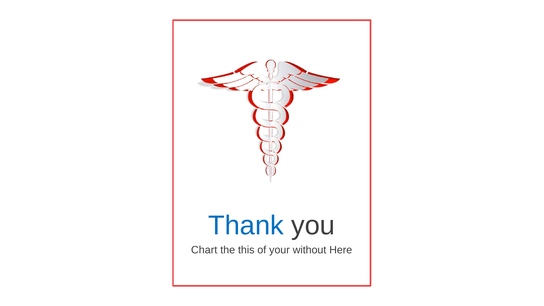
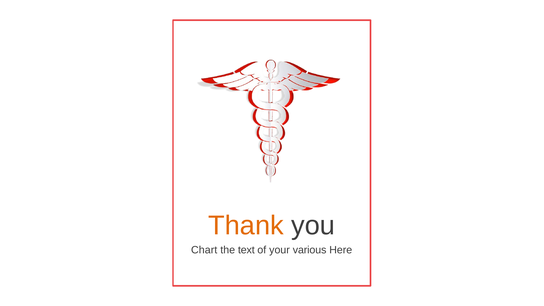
Thank colour: blue -> orange
this: this -> text
without: without -> various
